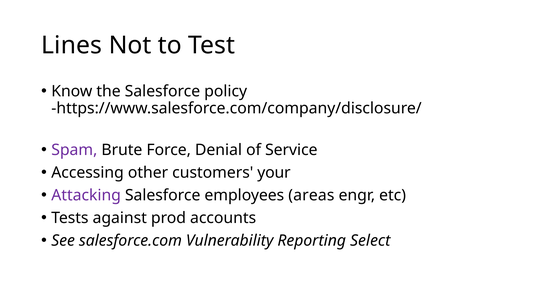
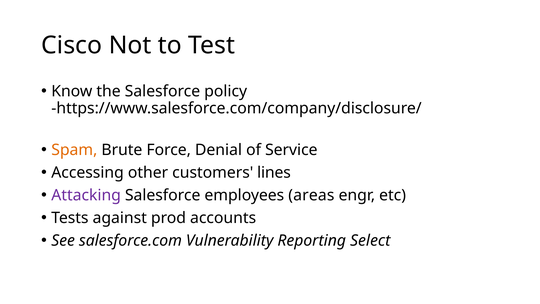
Lines: Lines -> Cisco
Spam colour: purple -> orange
your: your -> lines
